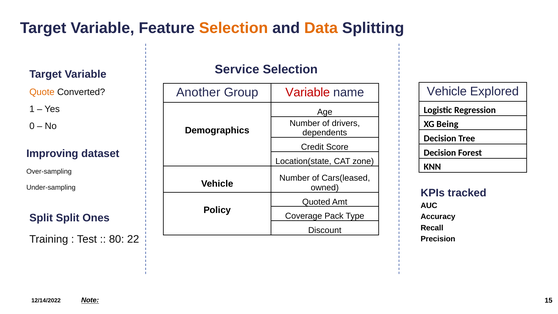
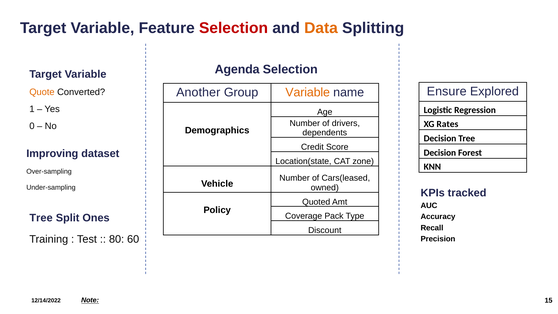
Selection at (234, 28) colour: orange -> red
Service: Service -> Agenda
Vehicle at (447, 91): Vehicle -> Ensure
Variable at (308, 92) colour: red -> orange
Being: Being -> Rates
Split at (41, 218): Split -> Tree
22: 22 -> 60
